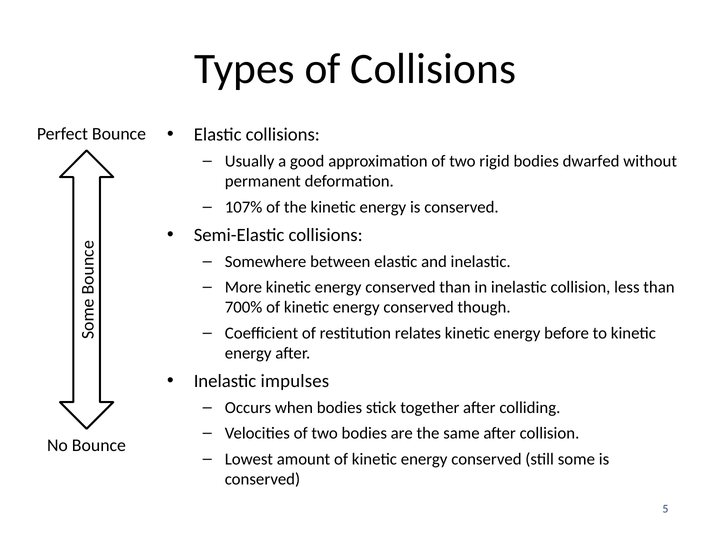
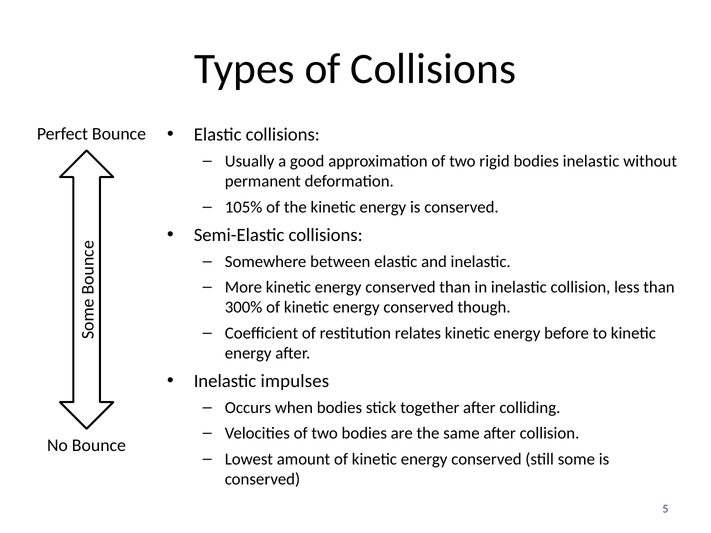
bodies dwarfed: dwarfed -> inelastic
107%: 107% -> 105%
700%: 700% -> 300%
